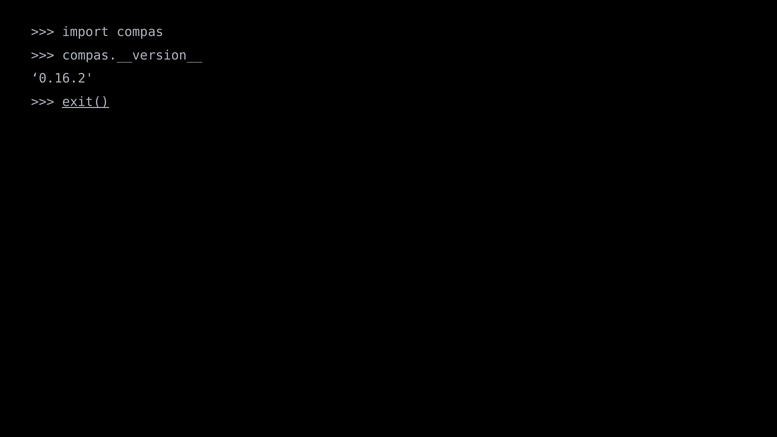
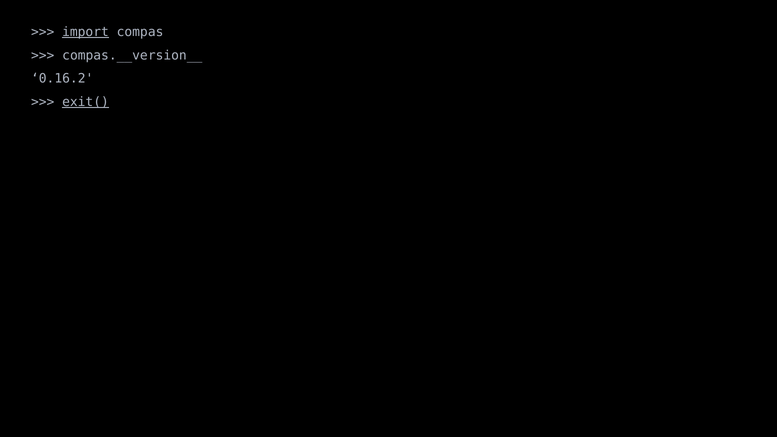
import underline: none -> present
